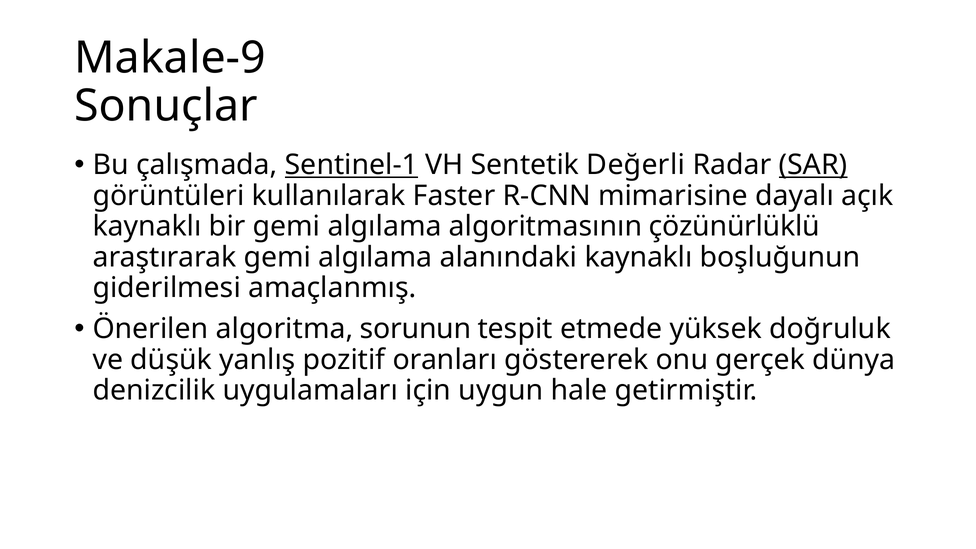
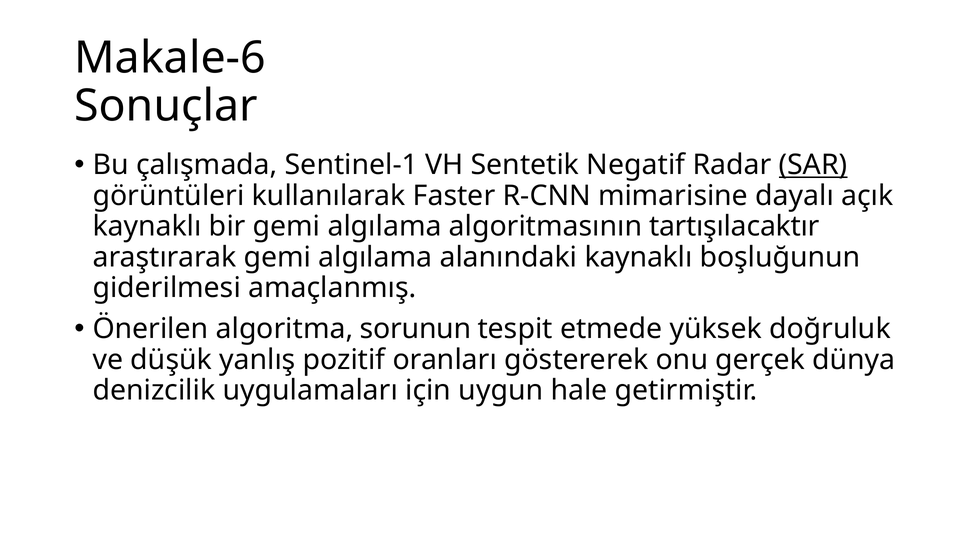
Makale-9: Makale-9 -> Makale-6
Sentinel-1 underline: present -> none
Değerli: Değerli -> Negatif
çözünürlüklü: çözünürlüklü -> tartışılacaktır
